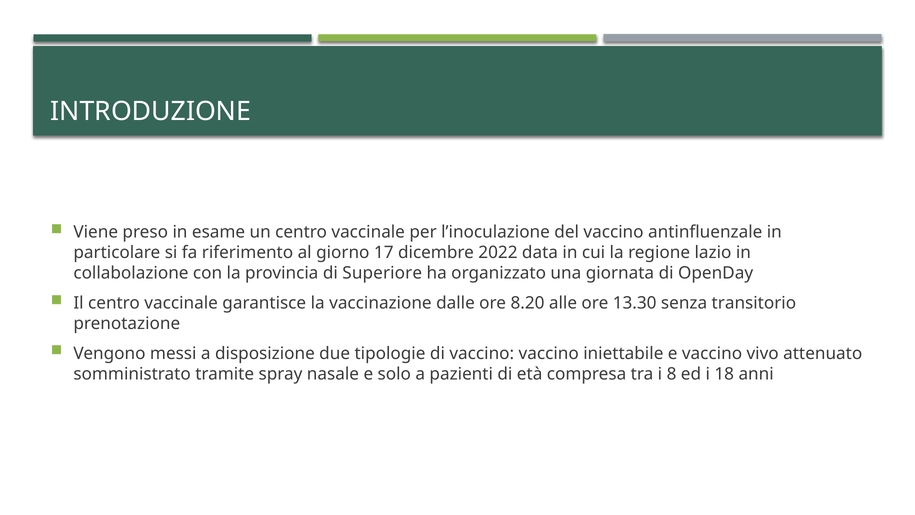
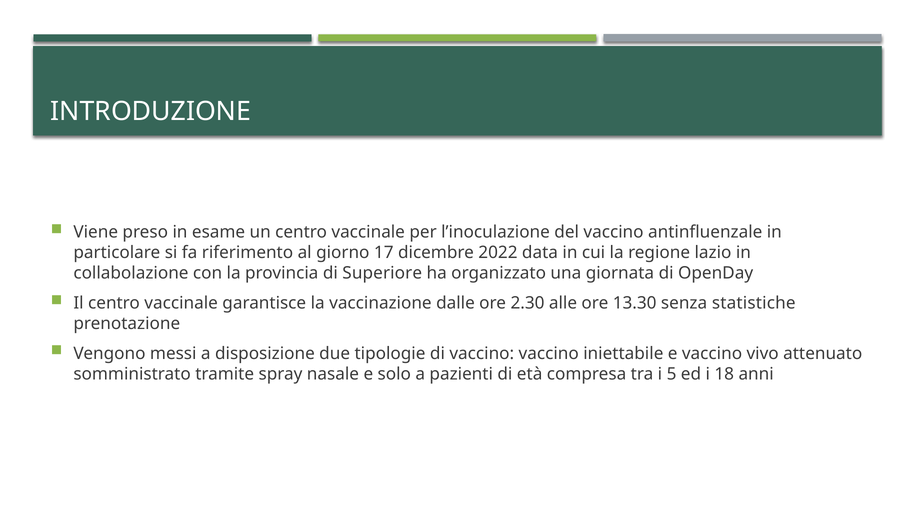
8.20: 8.20 -> 2.30
transitorio: transitorio -> statistiche
8: 8 -> 5
